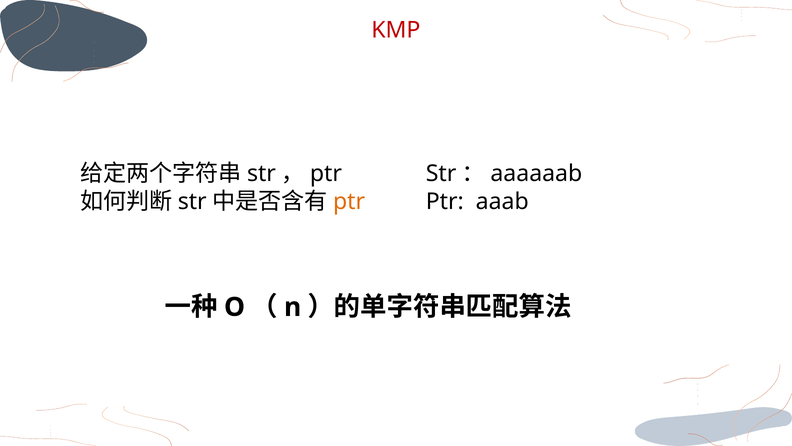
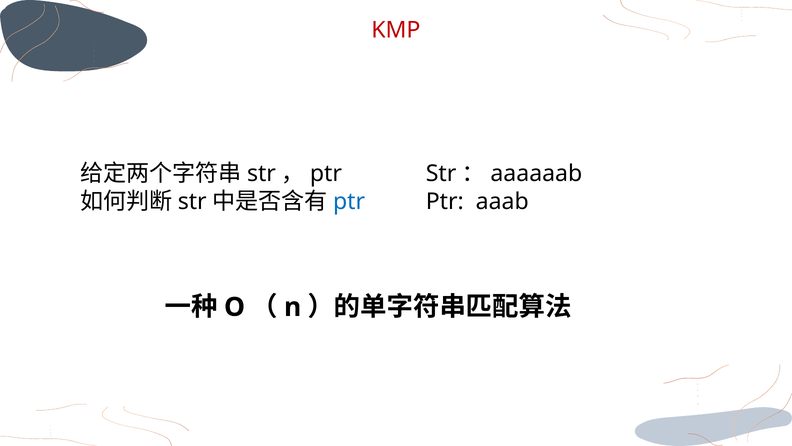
ptr at (349, 201) colour: orange -> blue
